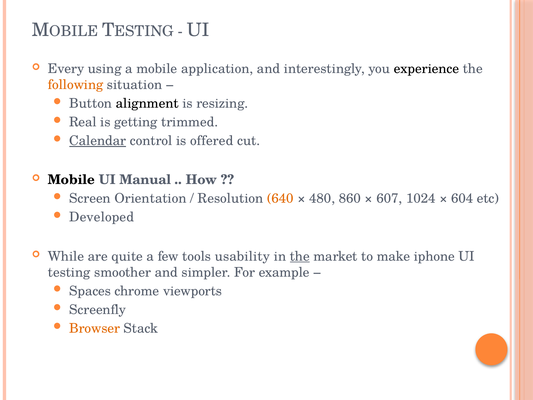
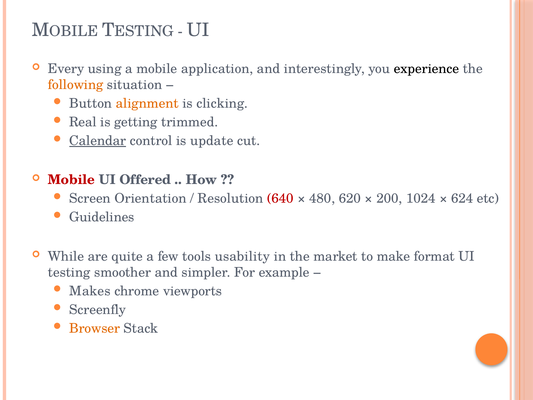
alignment colour: black -> orange
resizing: resizing -> clicking
offered: offered -> update
Mobile at (71, 180) colour: black -> red
Manual: Manual -> Offered
640 colour: orange -> red
860: 860 -> 620
607: 607 -> 200
604: 604 -> 624
Developed: Developed -> Guidelines
the at (300, 256) underline: present -> none
iphone: iphone -> format
Spaces: Spaces -> Makes
